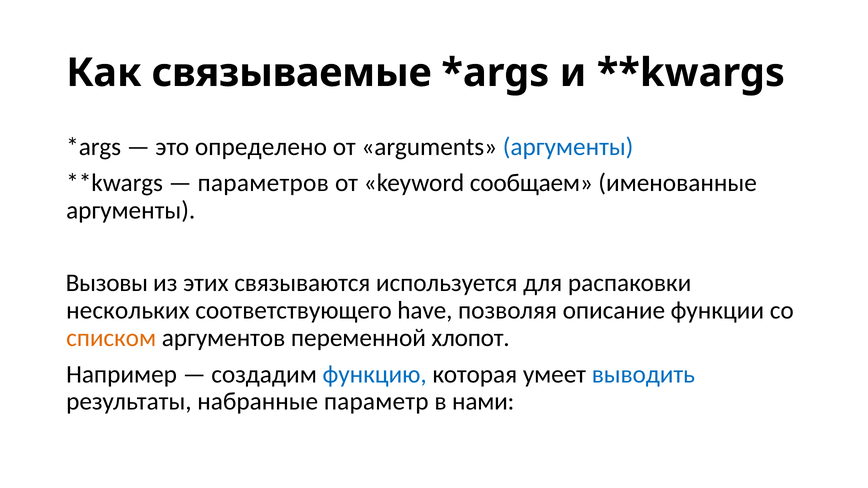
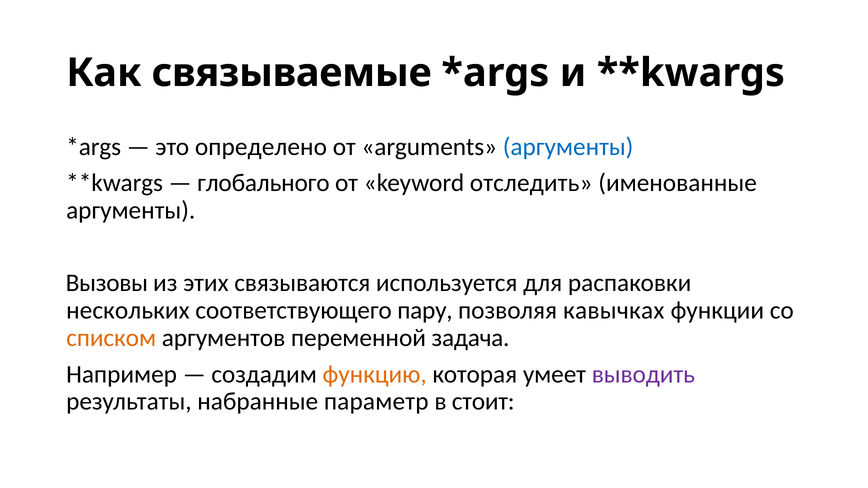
параметров: параметров -> глобального
сообщаем: сообщаем -> отследить
have: have -> пару
описание: описание -> кавычках
хлопот: хлопот -> задача
функцию colour: blue -> orange
выводить colour: blue -> purple
нами: нами -> стоит
